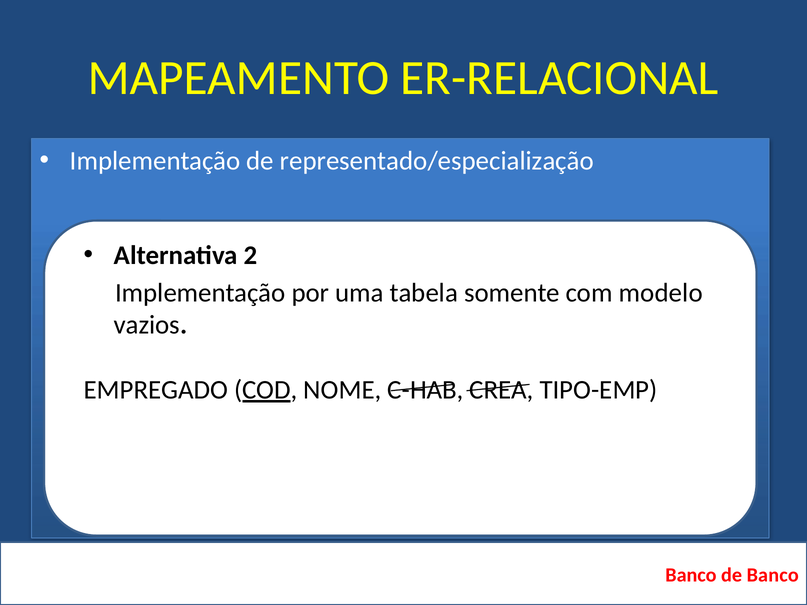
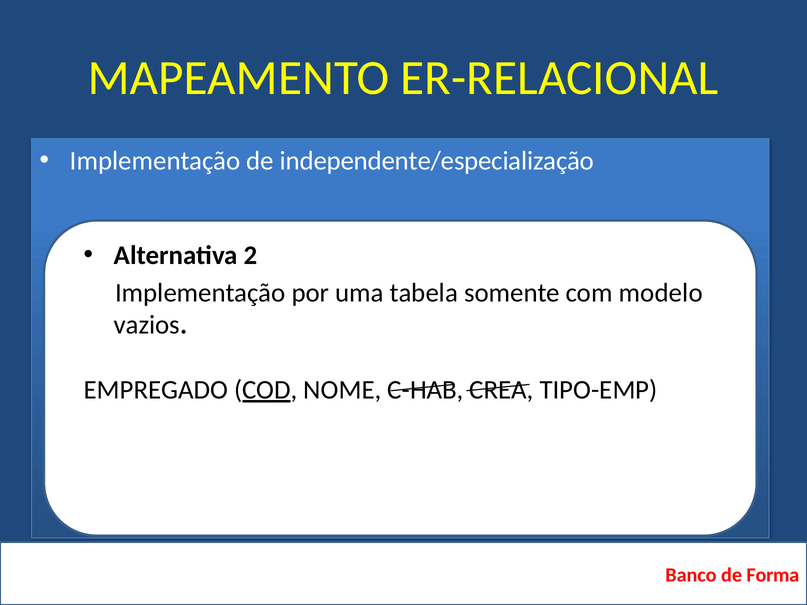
representado/especialização: representado/especialização -> independente/especialização
de Banco: Banco -> Forma
